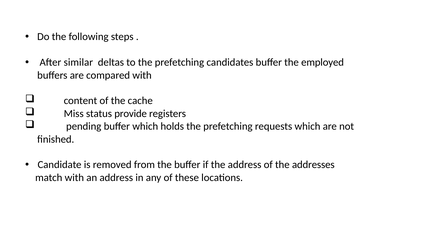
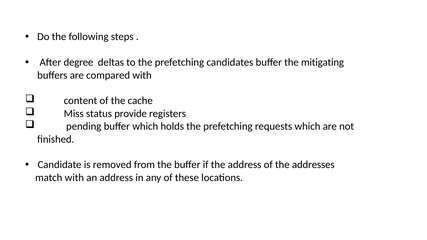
similar: similar -> degree
employed: employed -> mitigating
